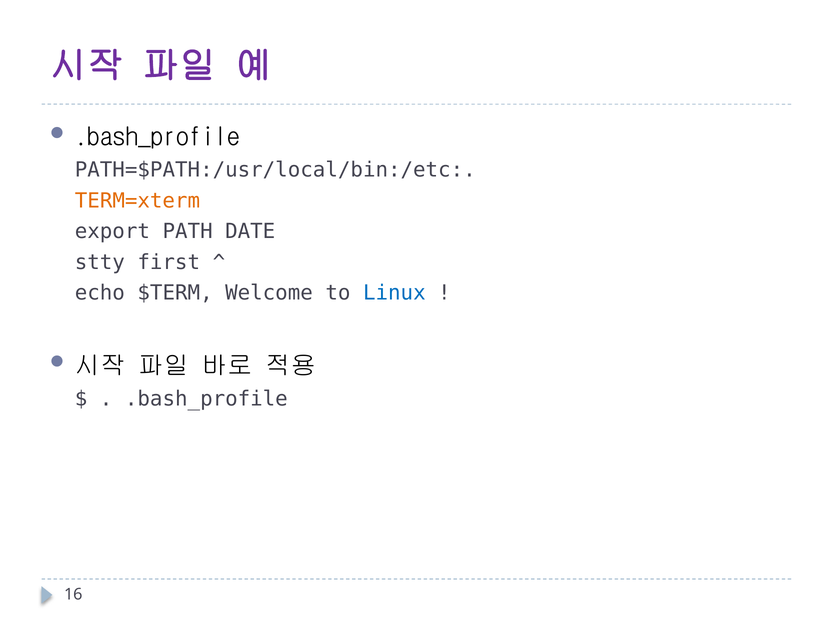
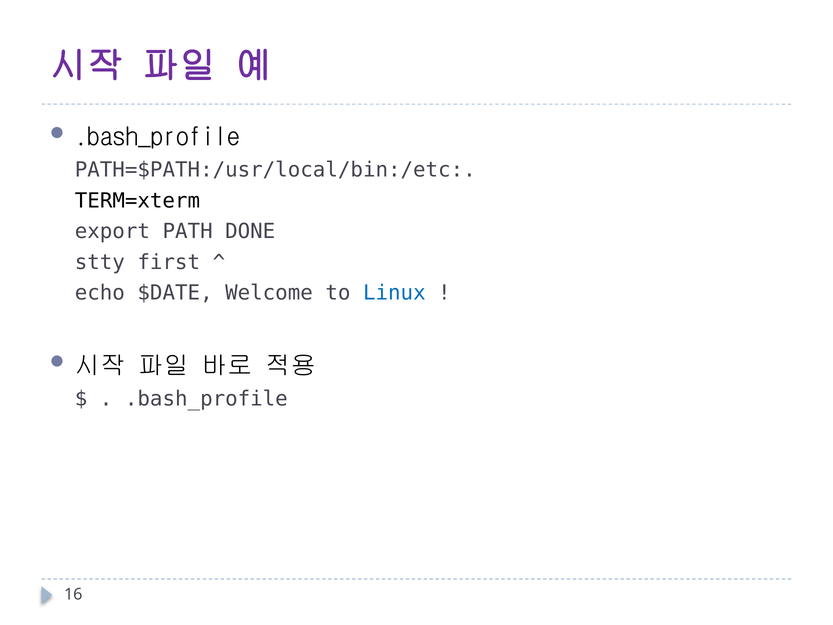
TERM=xterm colour: orange -> black
DATE: DATE -> DONE
$TERM: $TERM -> $DATE
